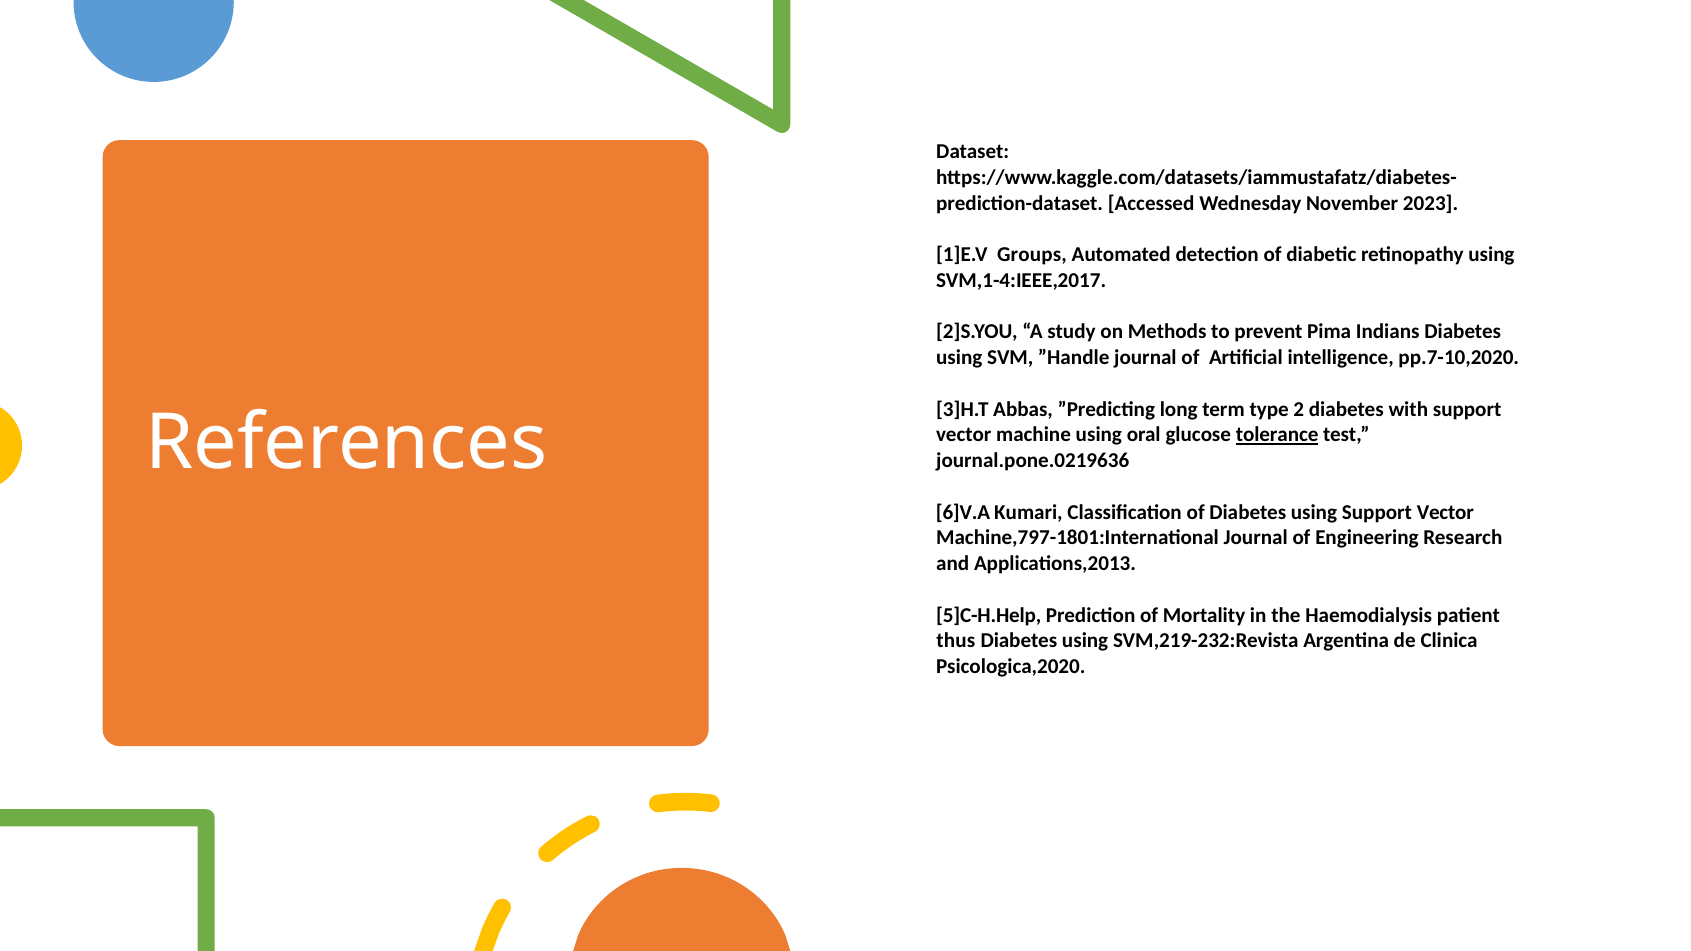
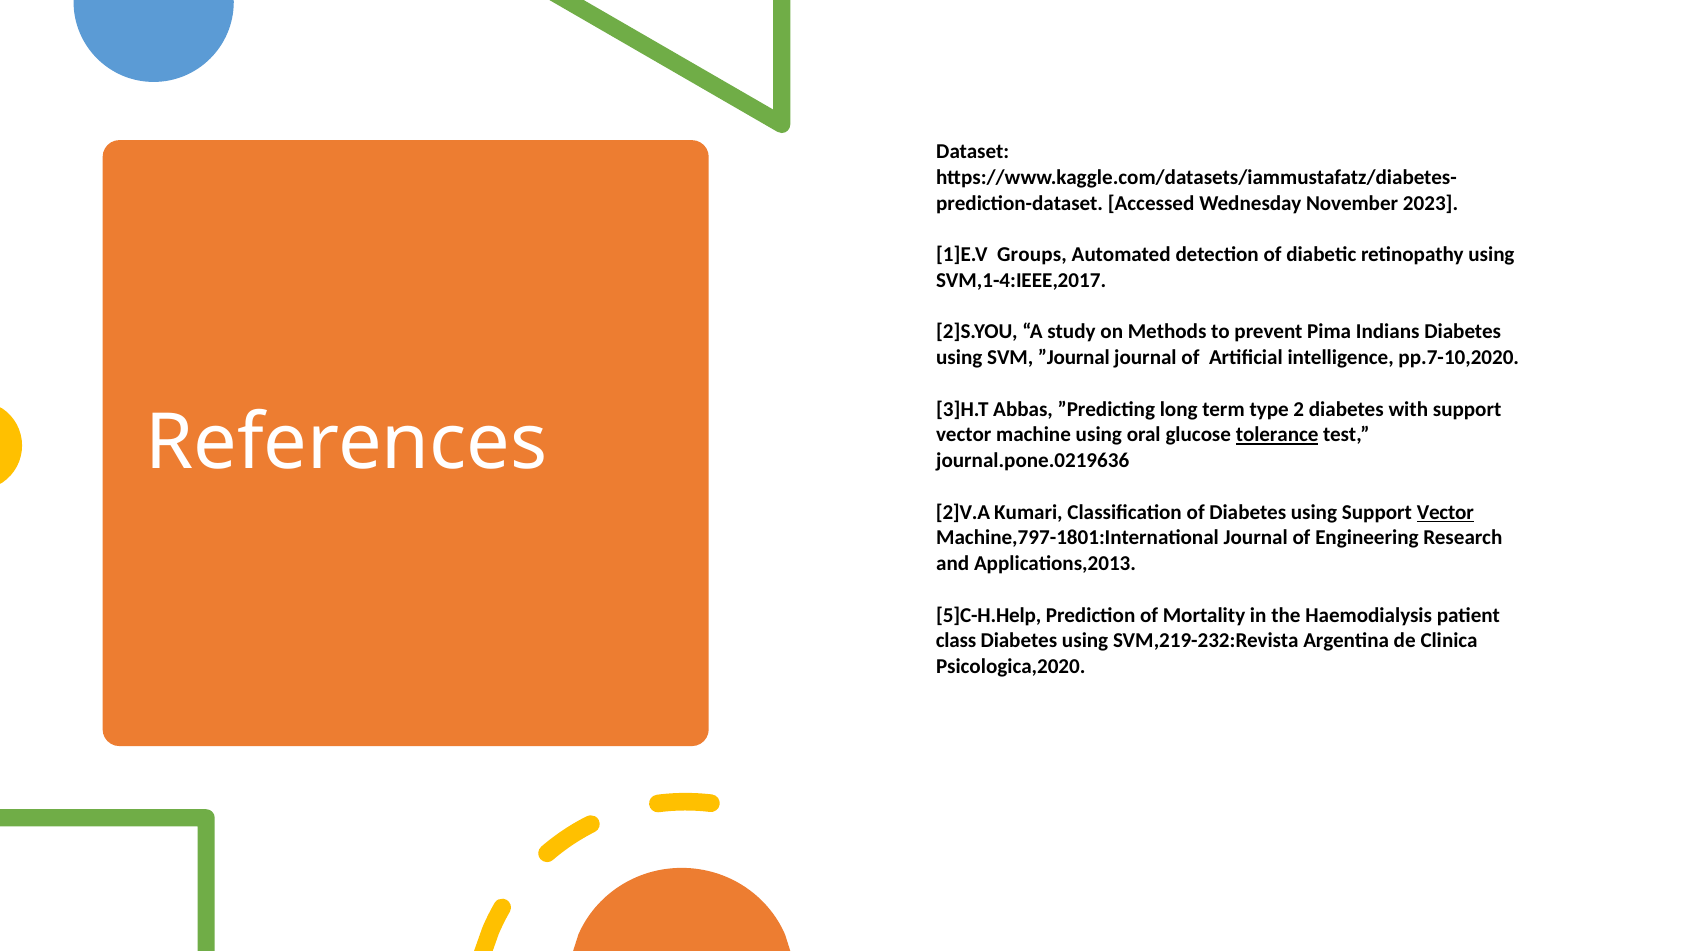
”Handle: ”Handle -> ”Journal
6]V.A: 6]V.A -> 2]V.A
Vector at (1445, 512) underline: none -> present
thus: thus -> class
